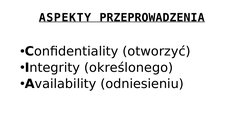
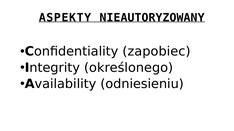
PRZEPROWADZENIA: PRZEPROWADZENIA -> NIEAUTORYZOWANY
otworzyć: otworzyć -> zapobiec
